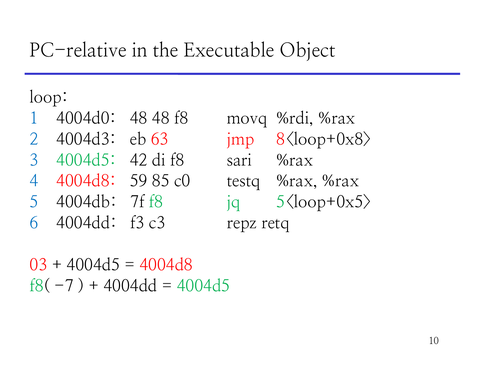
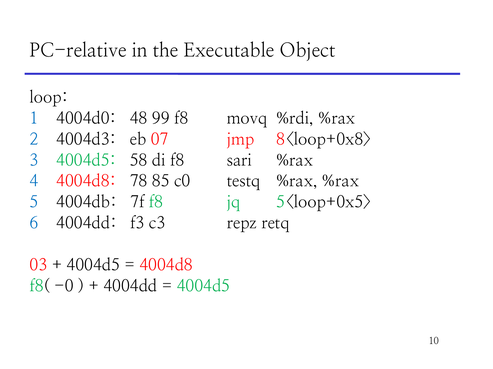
48 48: 48 -> 99
63: 63 -> 07
42: 42 -> 58
59: 59 -> 78
-7: -7 -> -0
